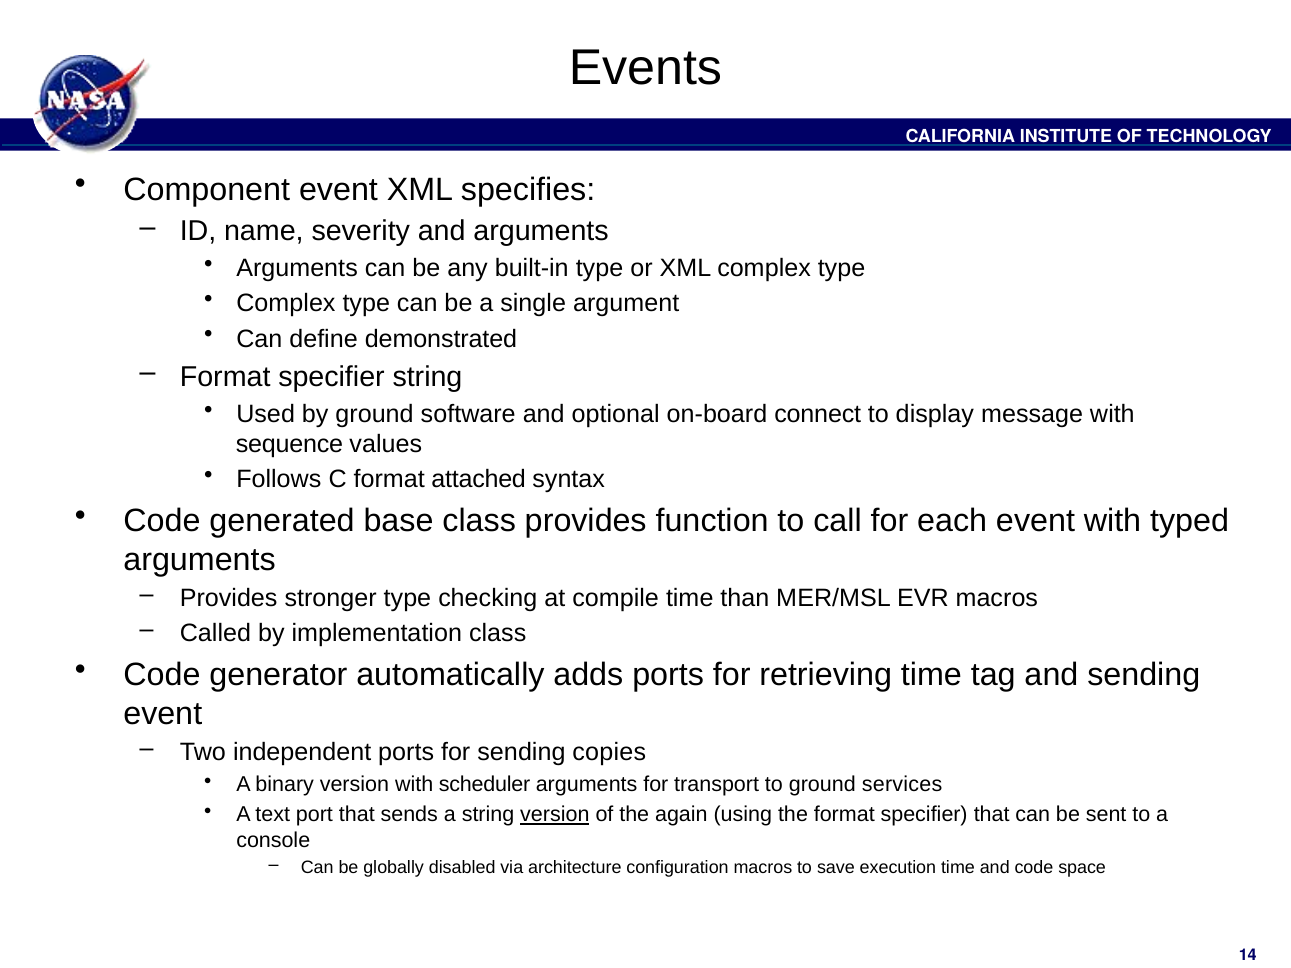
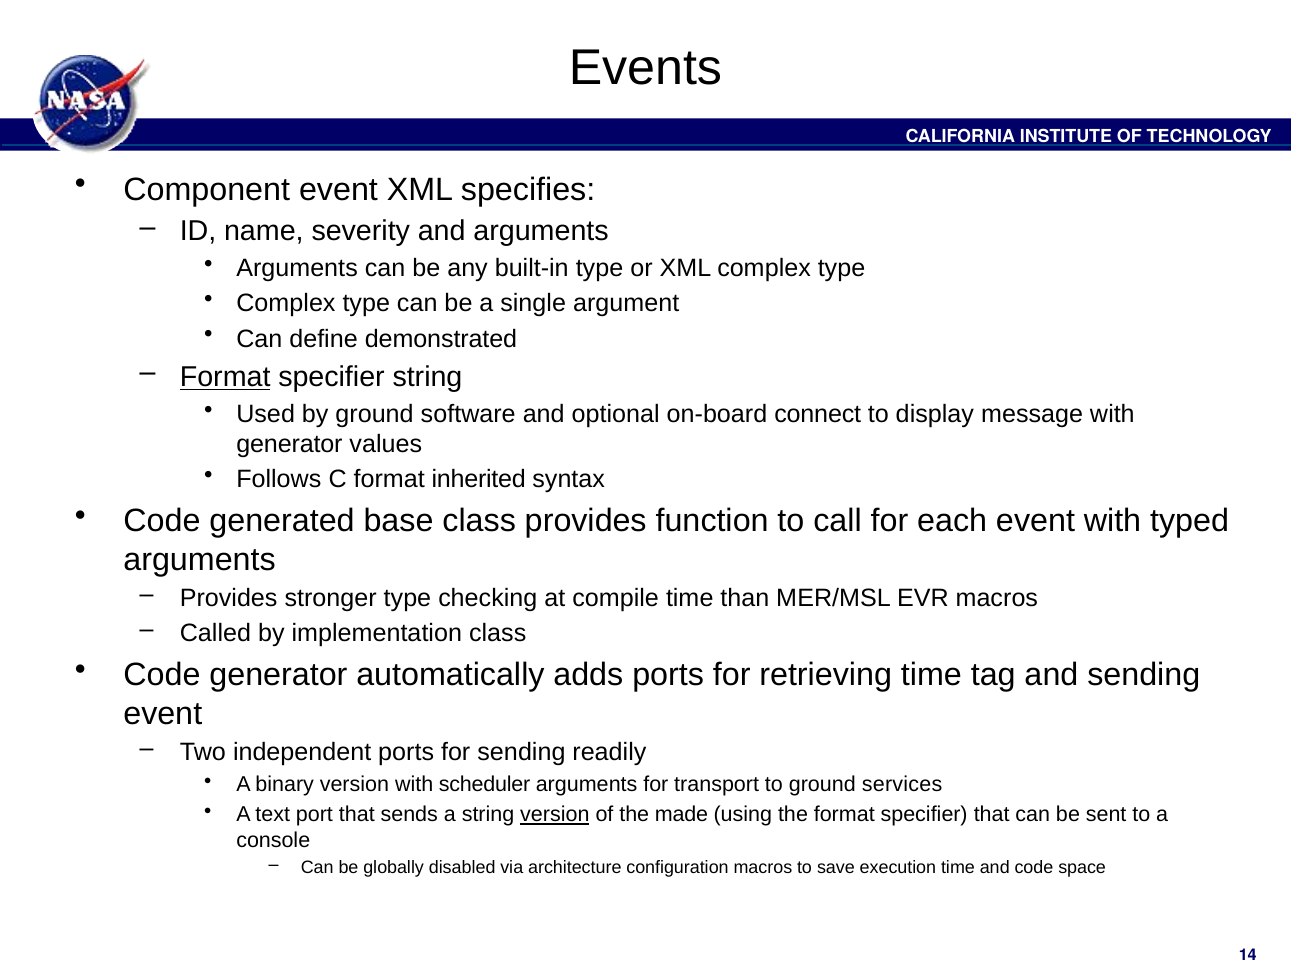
Format at (225, 377) underline: none -> present
sequence at (289, 444): sequence -> generator
attached: attached -> inherited
copies: copies -> readily
again: again -> made
